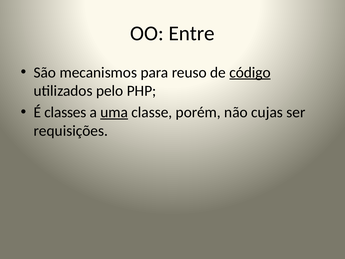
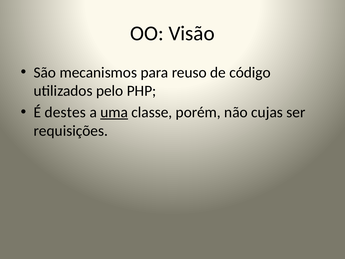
Entre: Entre -> Visão
código underline: present -> none
classes: classes -> destes
